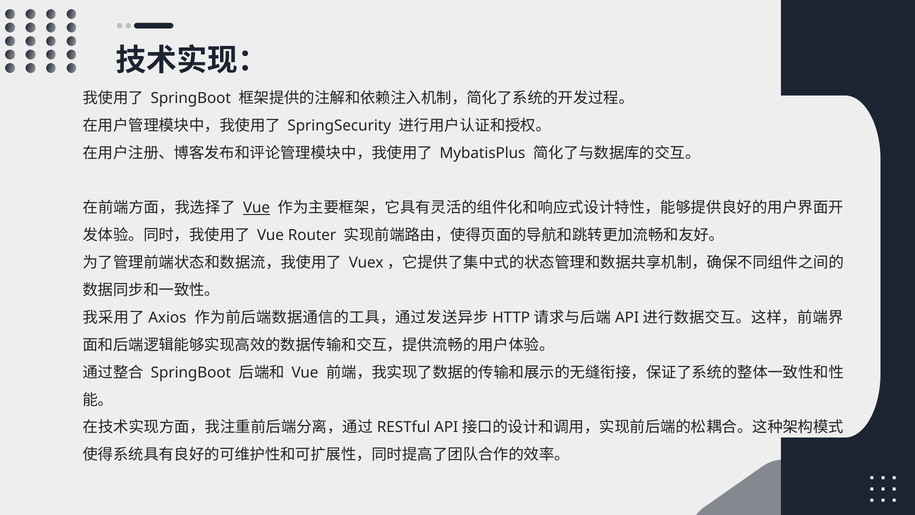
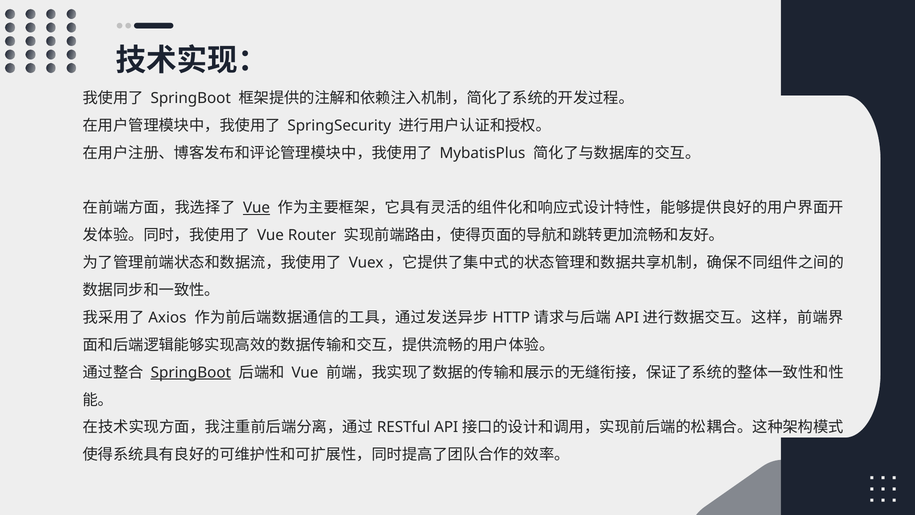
SpringBoot at (191, 372) underline: none -> present
